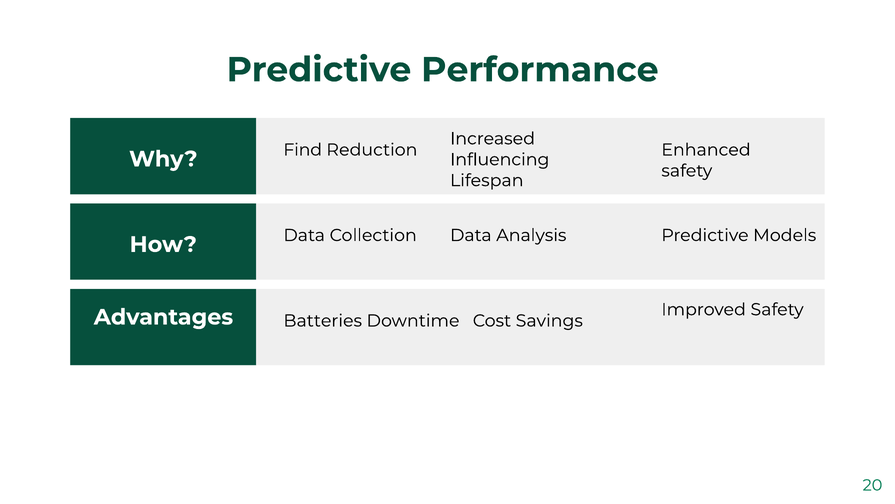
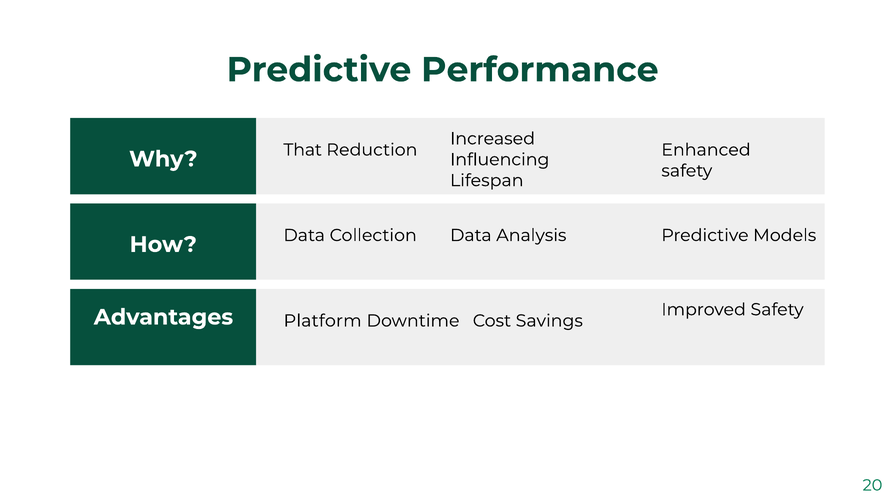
Find: Find -> That
Batteries: Batteries -> Platform
